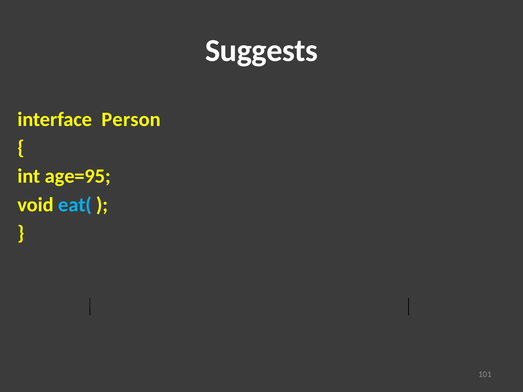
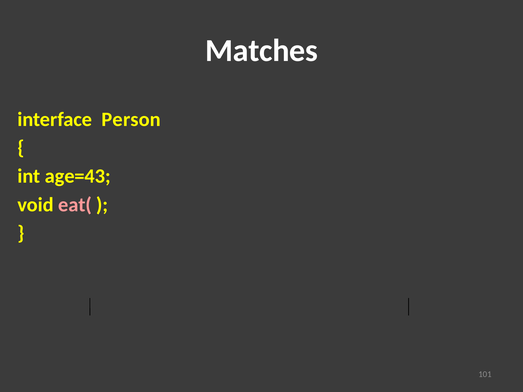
Suggests: Suggests -> Matches
age=95: age=95 -> age=43
eat( colour: light blue -> pink
